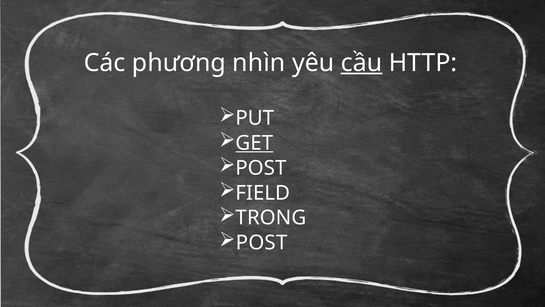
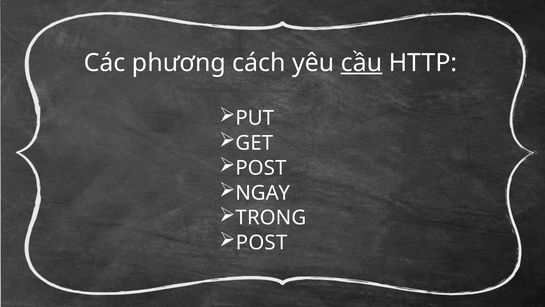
nhìn: nhìn -> cách
GET underline: present -> none
FIELD: FIELD -> NGAY
